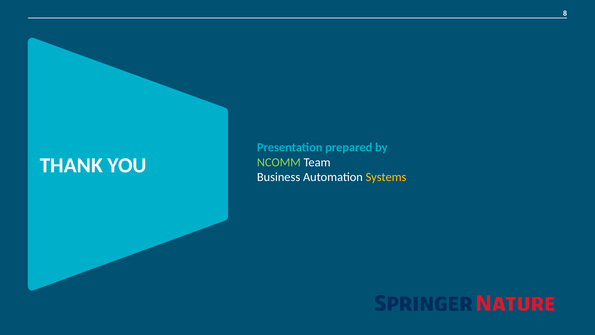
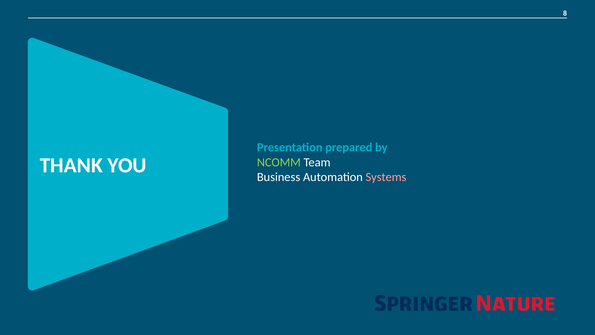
Systems colour: yellow -> pink
